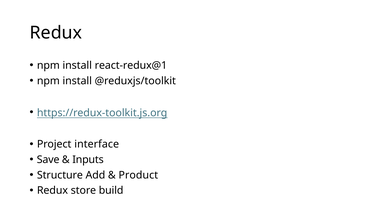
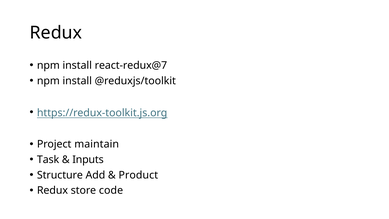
react-redux@1: react-redux@1 -> react-redux@7
interface: interface -> maintain
Save: Save -> Task
build: build -> code
